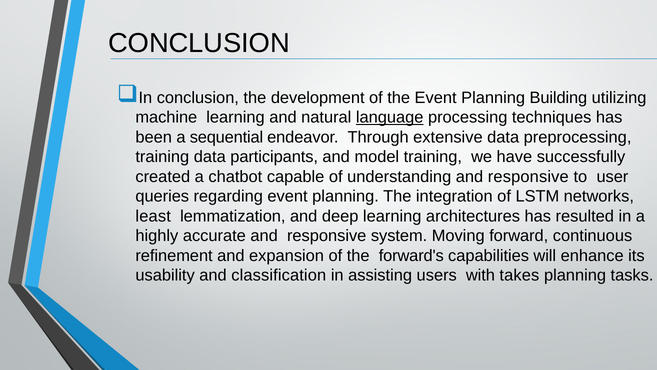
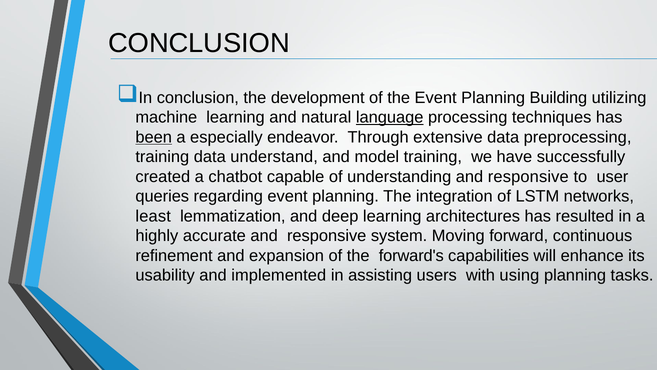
been underline: none -> present
sequential: sequential -> especially
participants: participants -> understand
classification: classification -> implemented
takes: takes -> using
